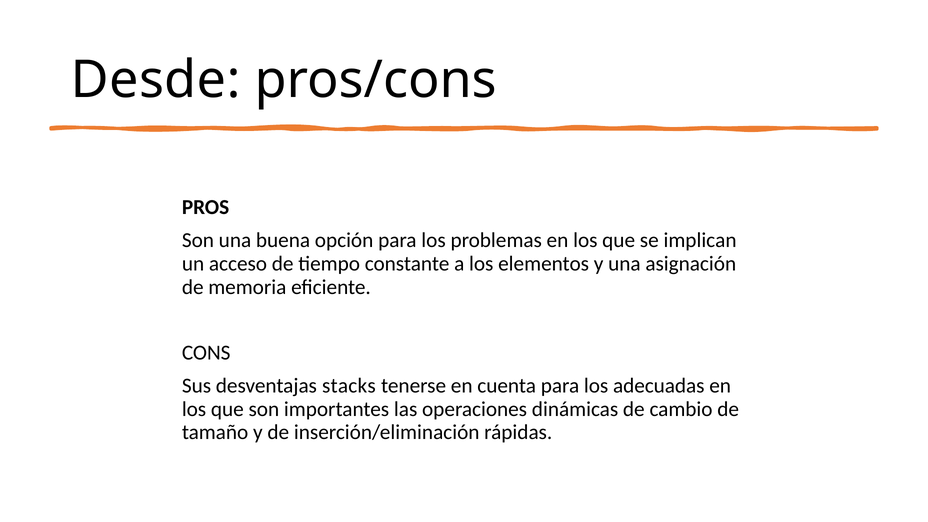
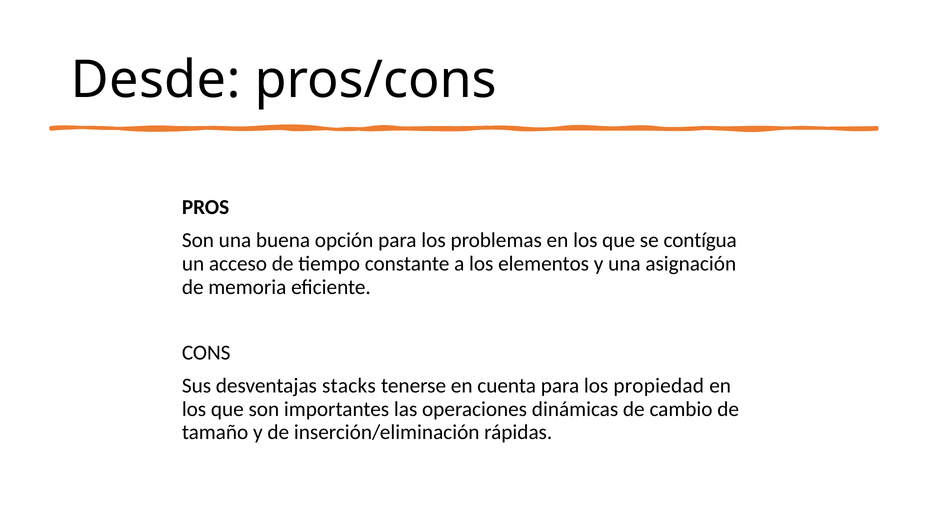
implican: implican -> contígua
adecuadas: adecuadas -> propiedad
